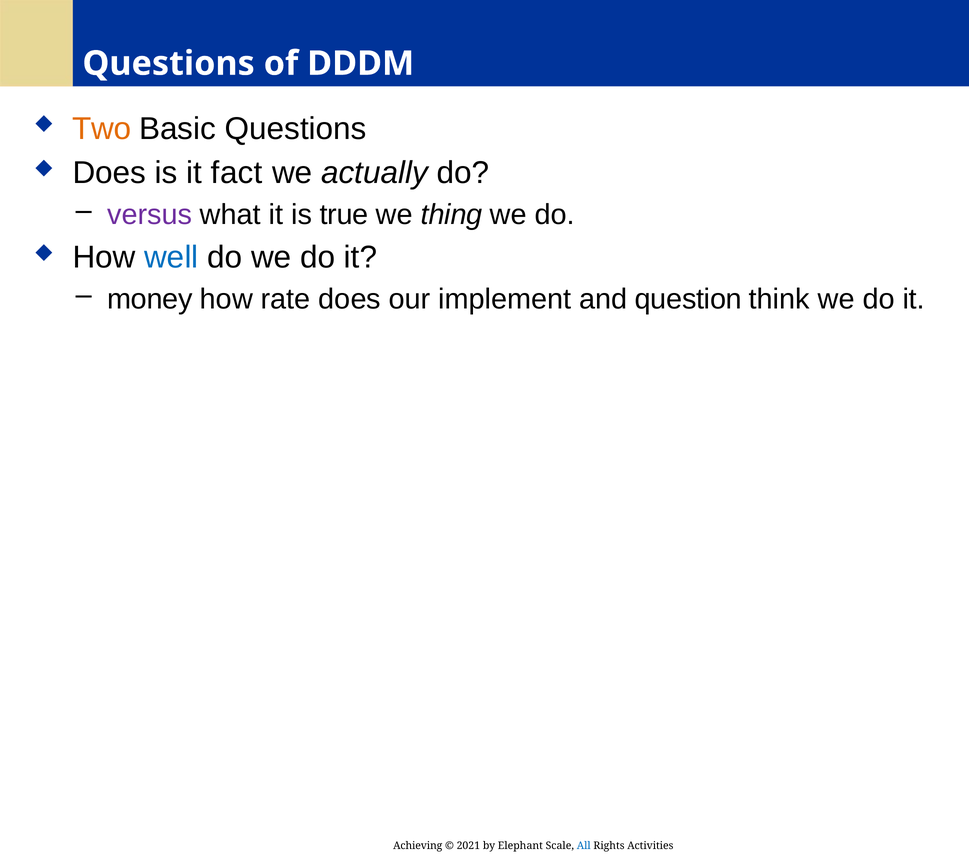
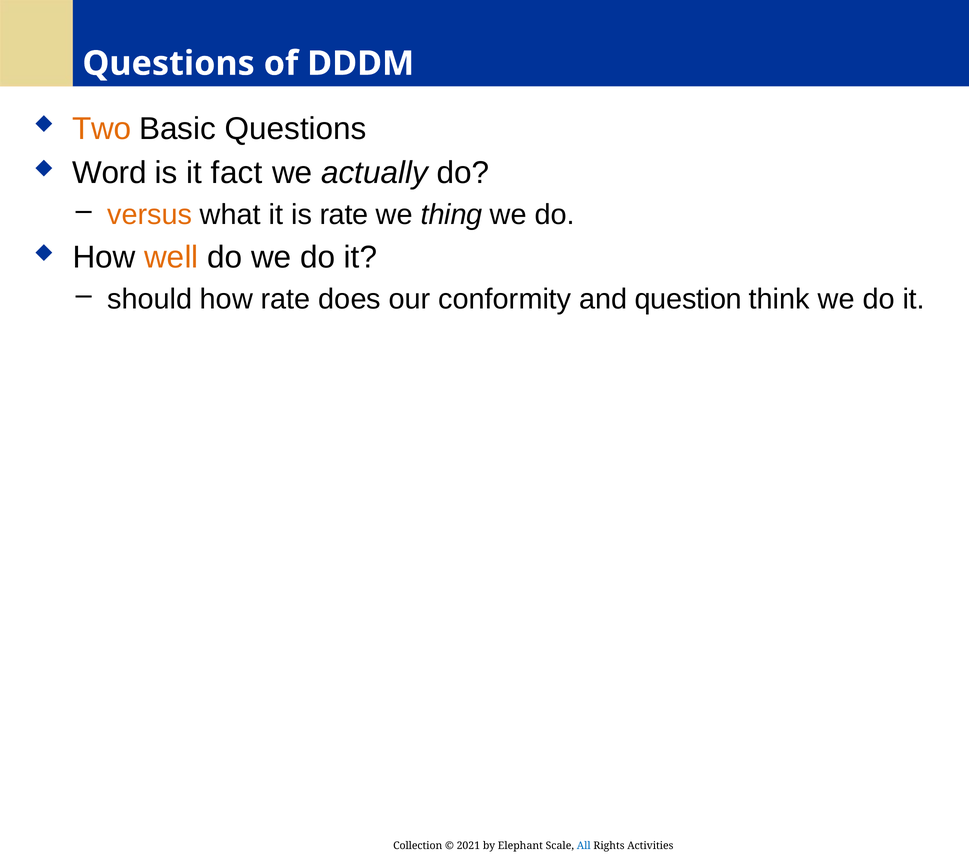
Does at (109, 173): Does -> Word
versus colour: purple -> orange
is true: true -> rate
well colour: blue -> orange
money: money -> should
implement: implement -> conformity
Achieving: Achieving -> Collection
